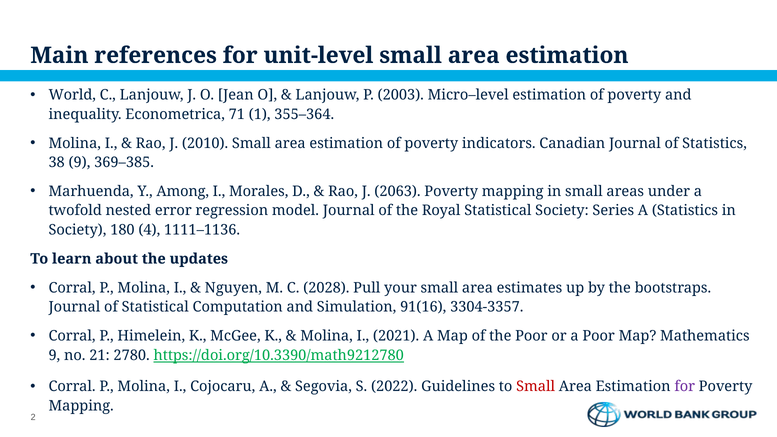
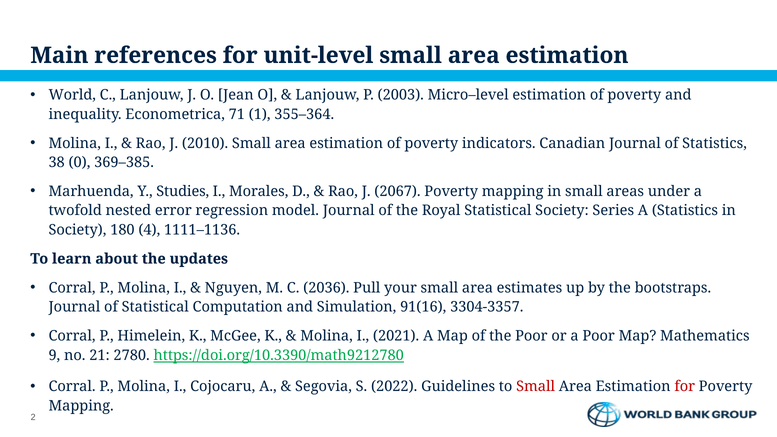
38 9: 9 -> 0
Among: Among -> Studies
2063: 2063 -> 2067
2028: 2028 -> 2036
for at (685, 387) colour: purple -> red
